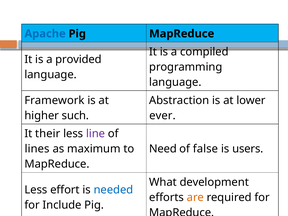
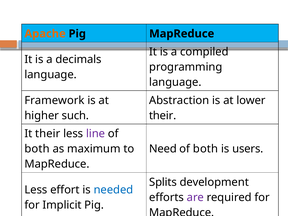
Apache colour: blue -> orange
provided: provided -> decimals
ever at (163, 116): ever -> their
lines at (37, 149): lines -> both
false at (205, 149): false -> both
What: What -> Splits
are colour: orange -> purple
Include: Include -> Implicit
